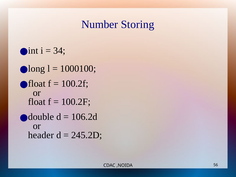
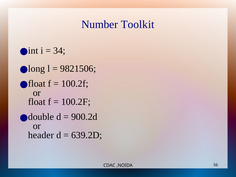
Storing: Storing -> Toolkit
1000100: 1000100 -> 9821506
106.2d: 106.2d -> 900.2d
245.2D: 245.2D -> 639.2D
